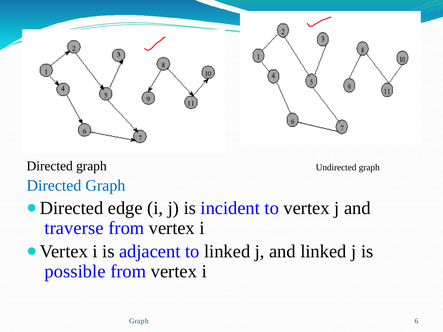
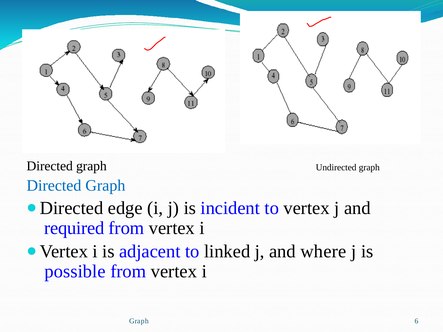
traverse: traverse -> required
and linked: linked -> where
